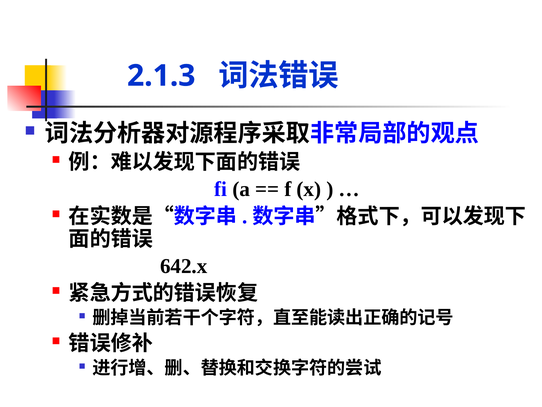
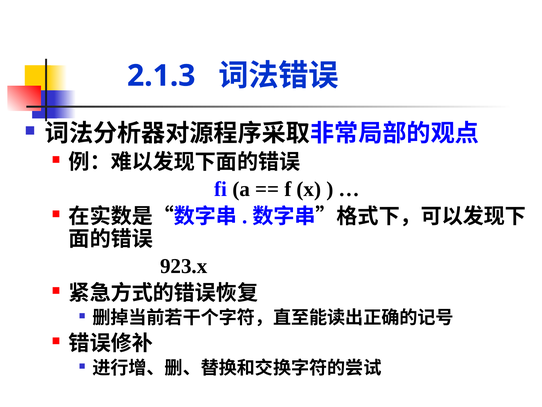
642.x: 642.x -> 923.x
